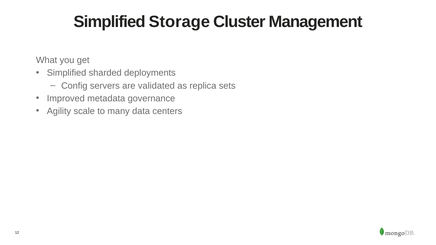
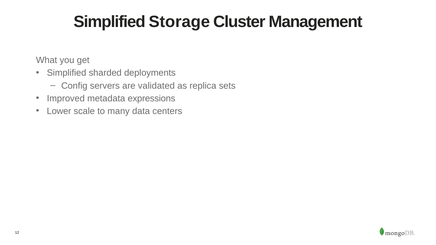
governance: governance -> expressions
Agility: Agility -> Lower
